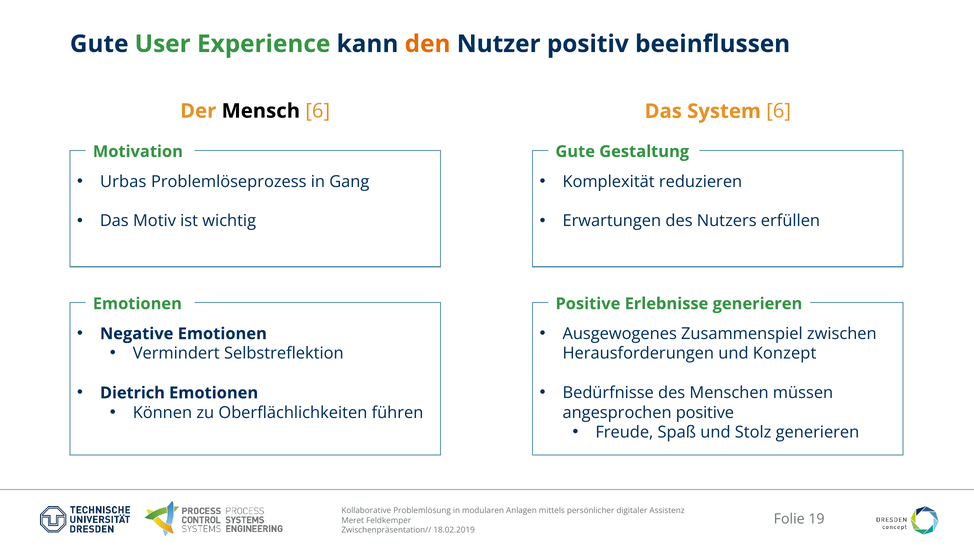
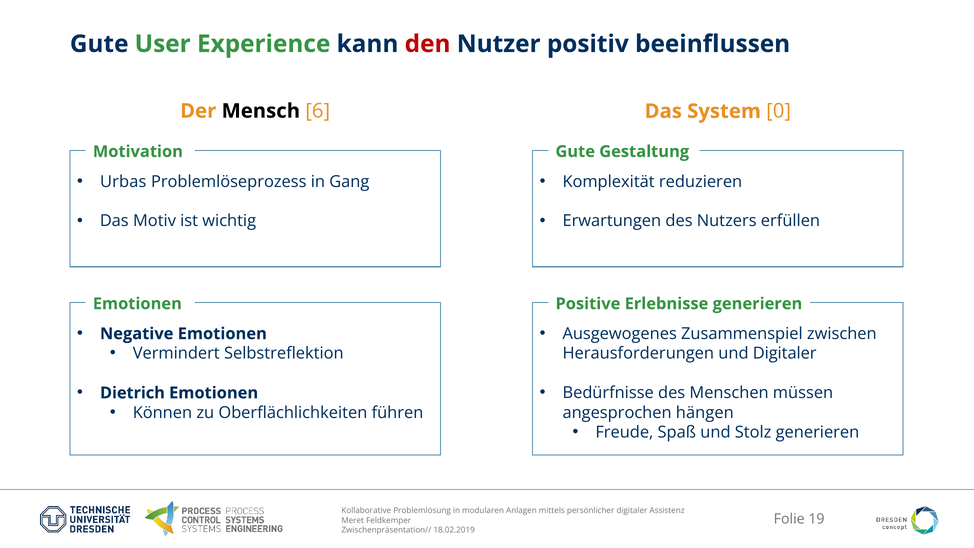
den colour: orange -> red
System 6: 6 -> 0
und Konzept: Konzept -> Digitaler
angesprochen positive: positive -> hängen
